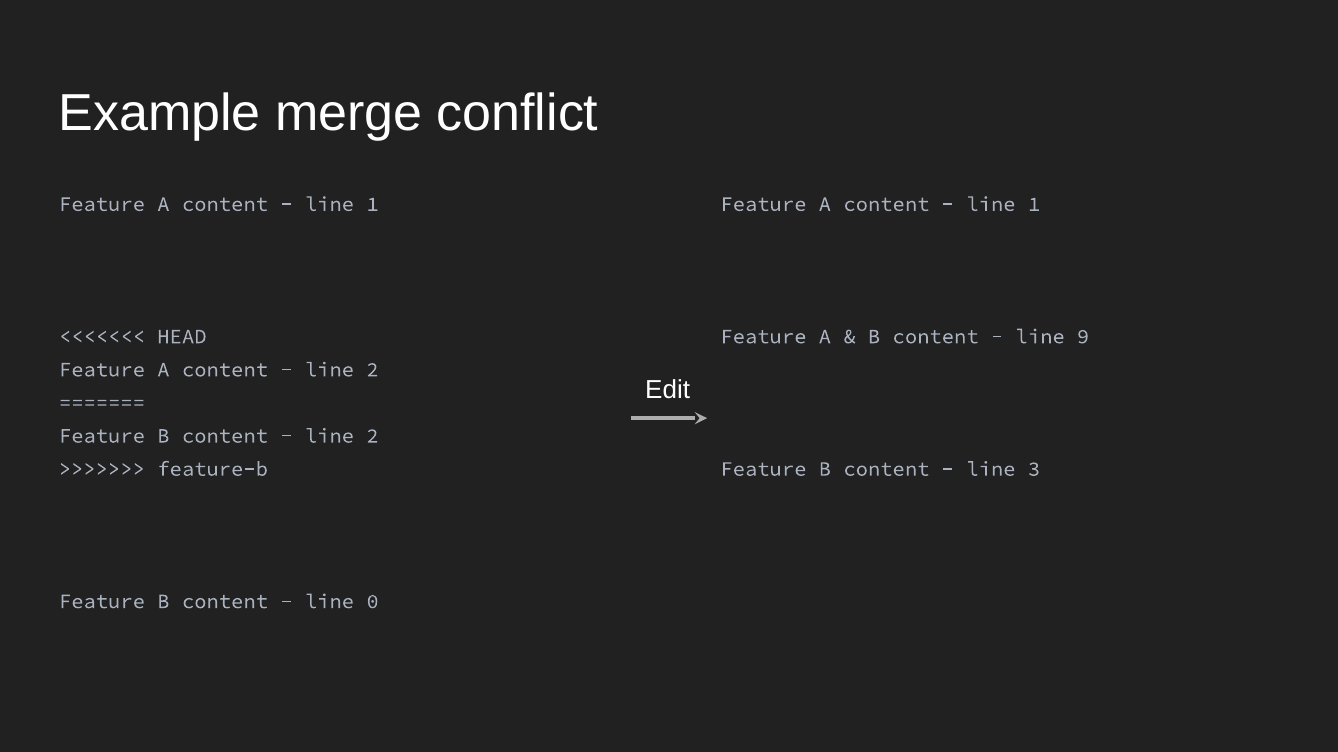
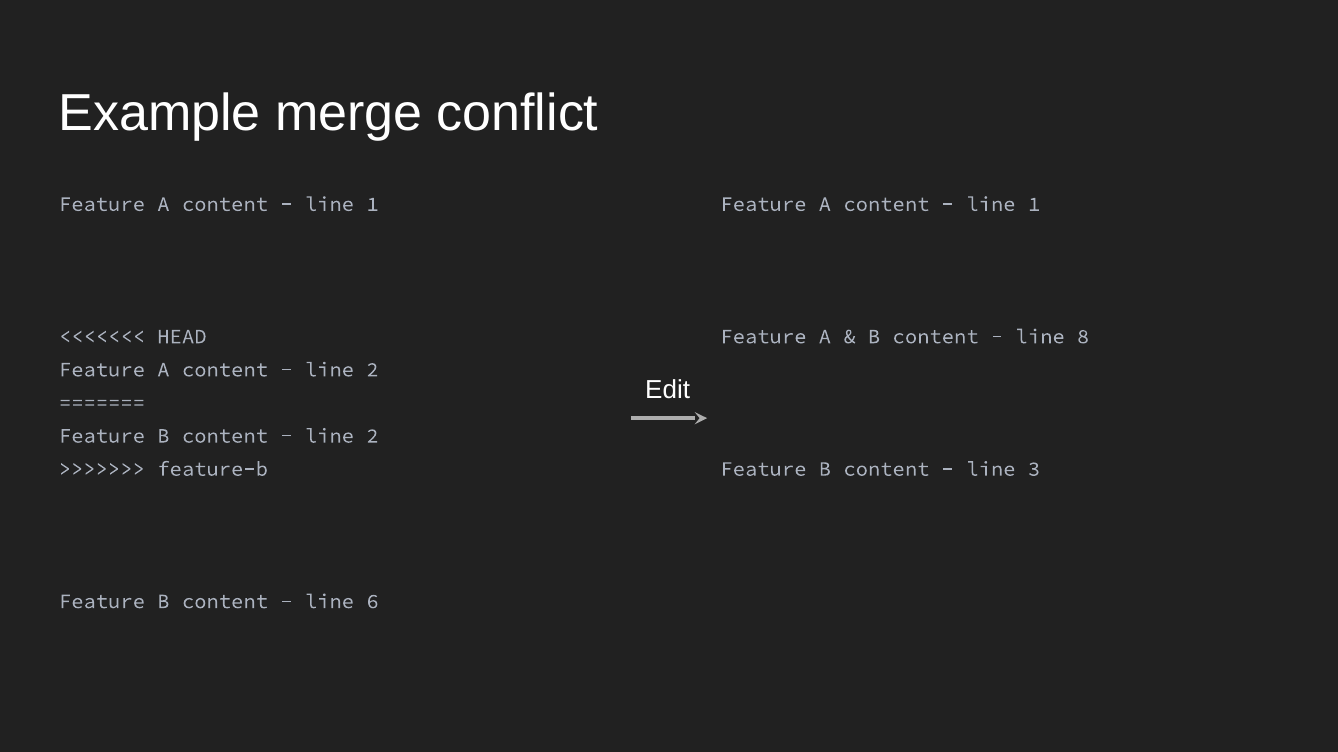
9: 9 -> 8
0: 0 -> 6
